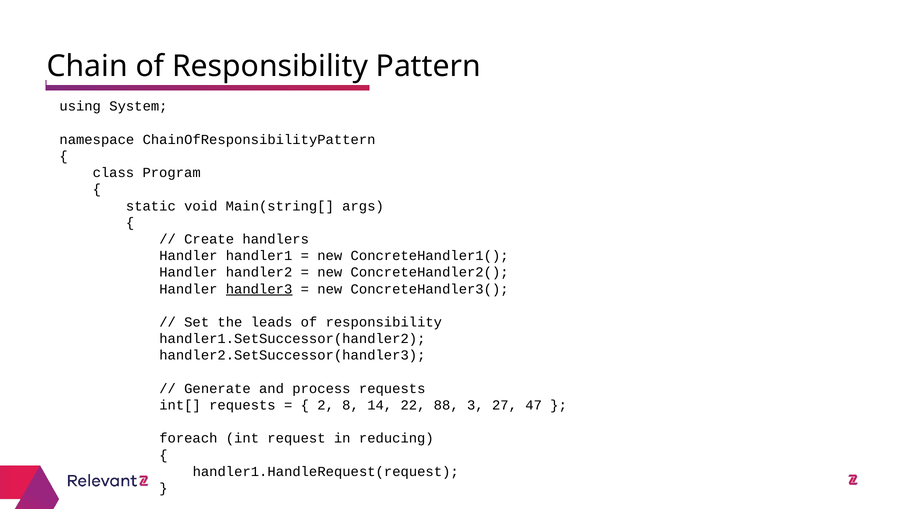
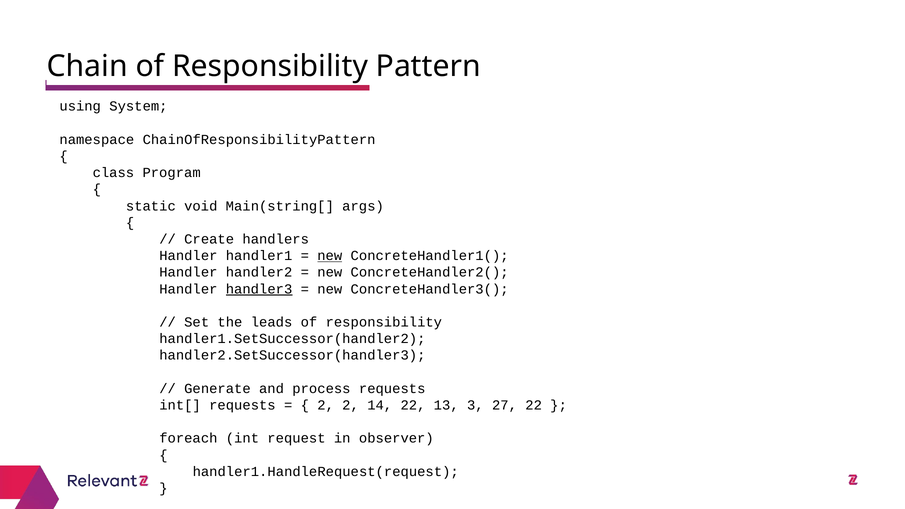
new at (330, 256) underline: none -> present
2 8: 8 -> 2
88: 88 -> 13
27 47: 47 -> 22
reducing: reducing -> observer
